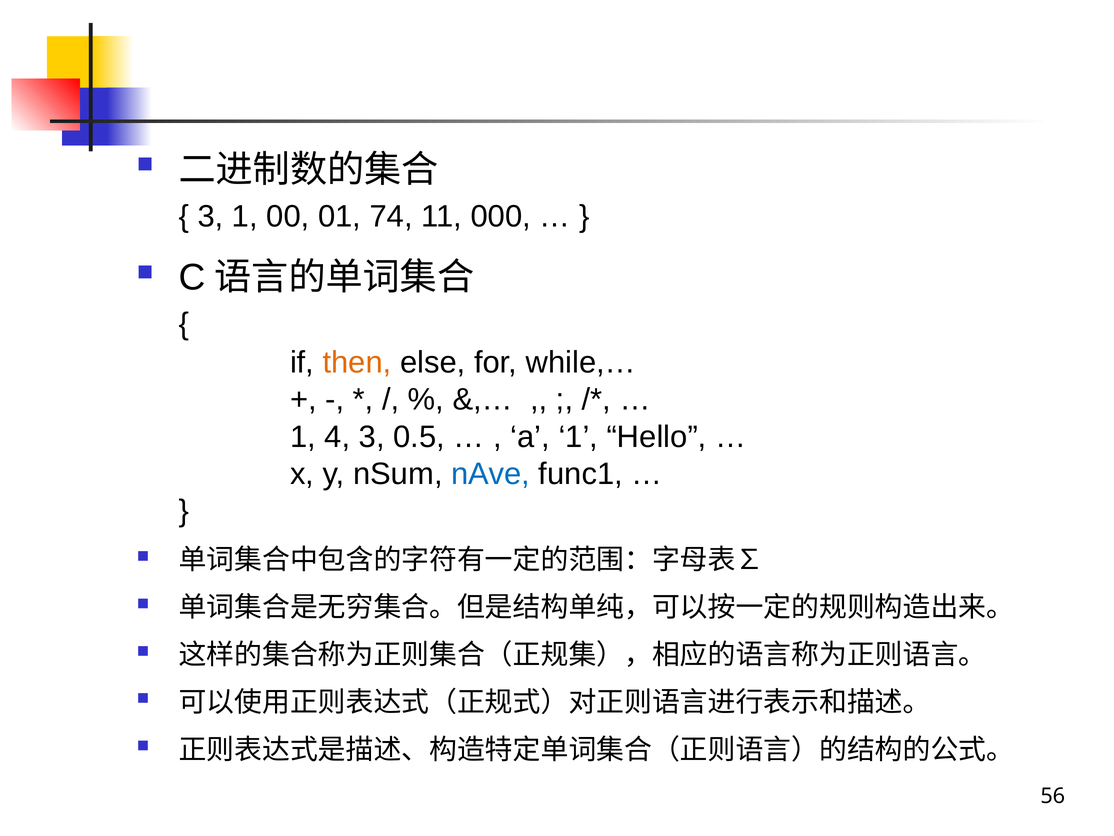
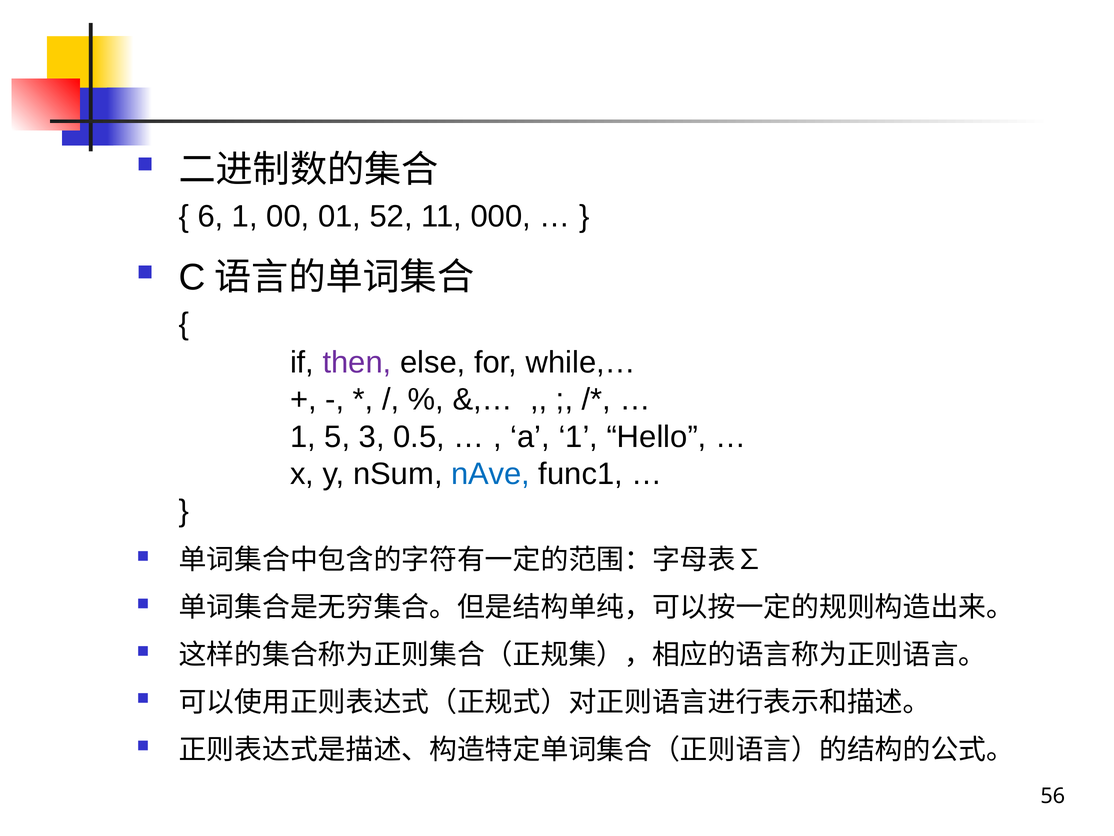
3 at (210, 216): 3 -> 6
74: 74 -> 52
then colour: orange -> purple
4: 4 -> 5
